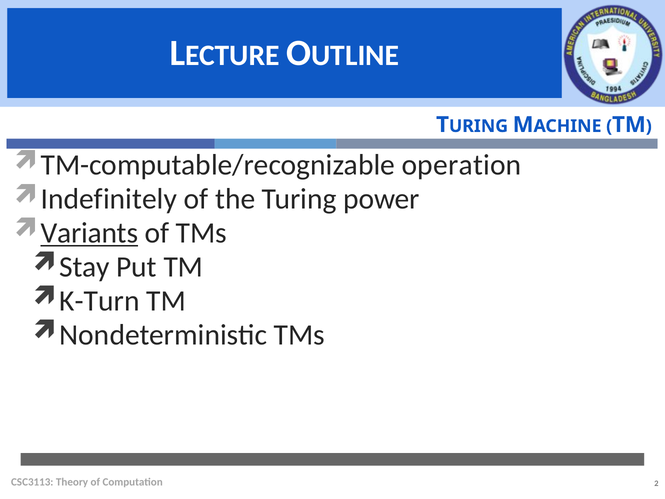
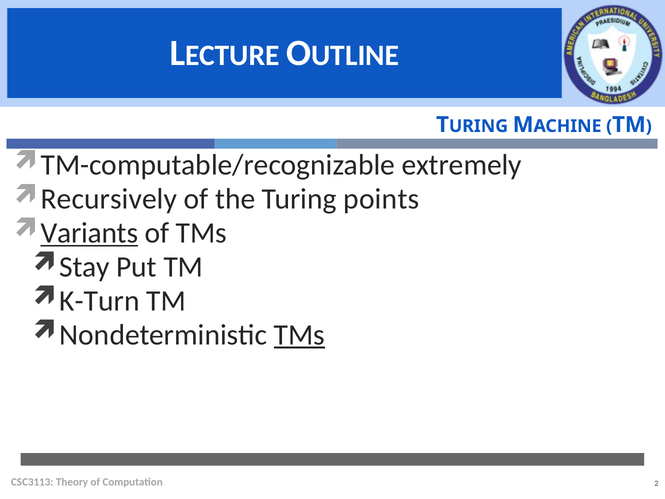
operation: operation -> extremely
Indefinitely: Indefinitely -> Recursively
power: power -> points
TMs at (299, 335) underline: none -> present
